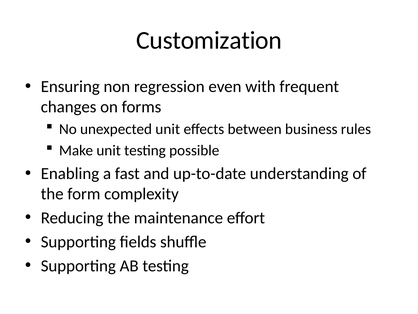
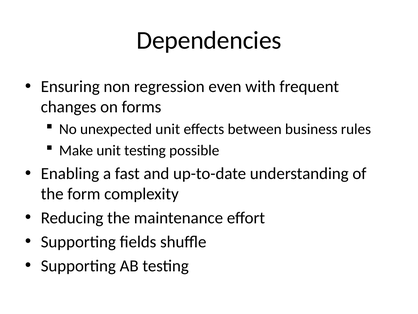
Customization: Customization -> Dependencies
